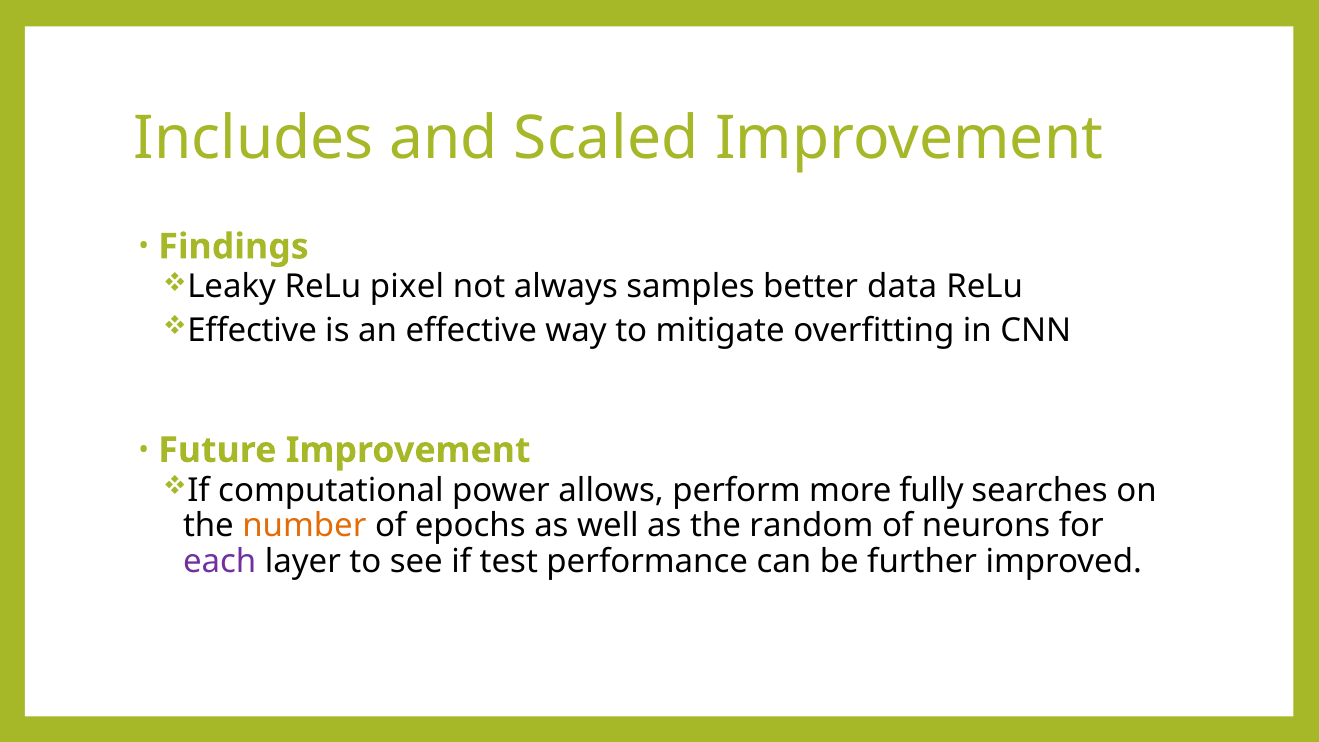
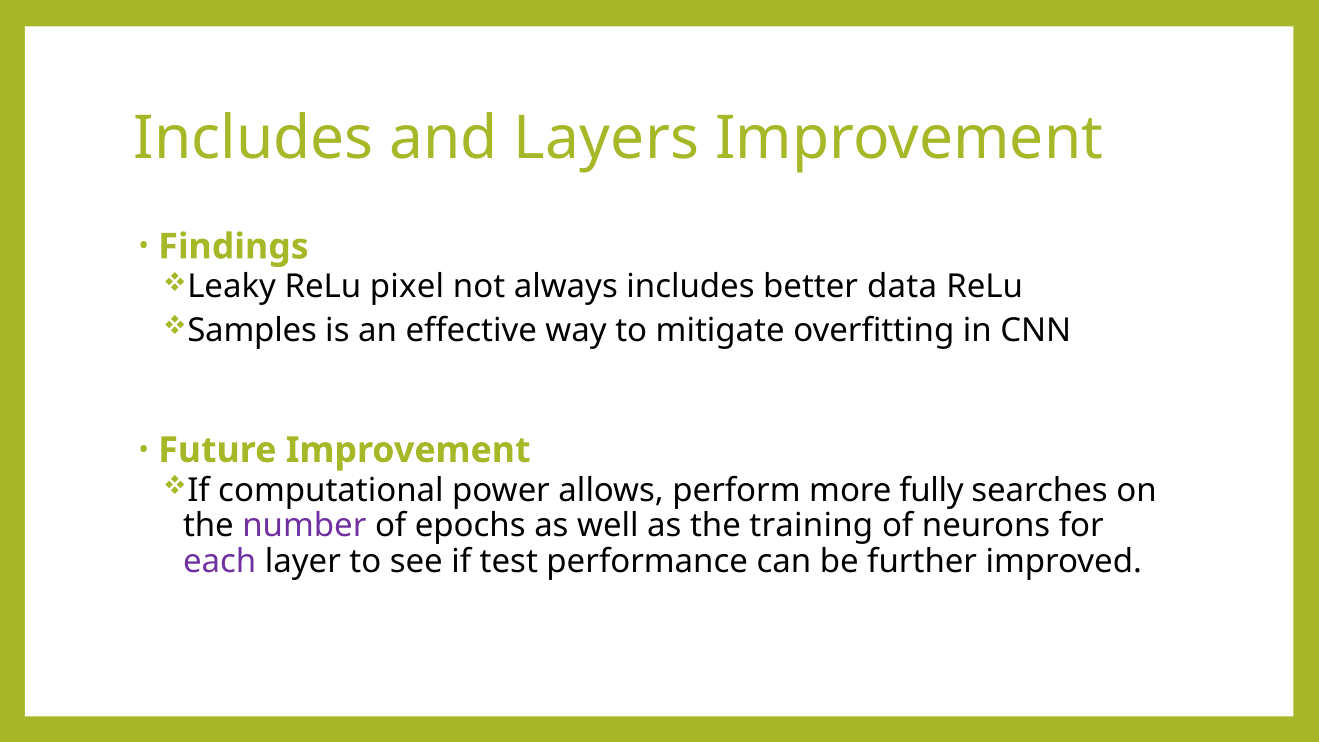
Scaled: Scaled -> Layers
always samples: samples -> includes
Effective at (252, 330): Effective -> Samples
number colour: orange -> purple
random: random -> training
